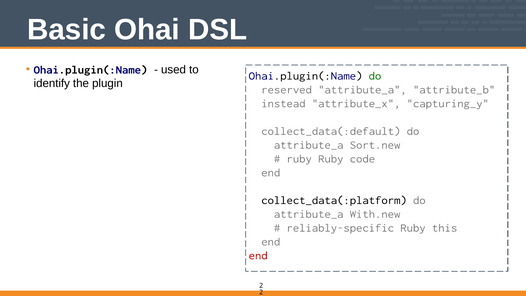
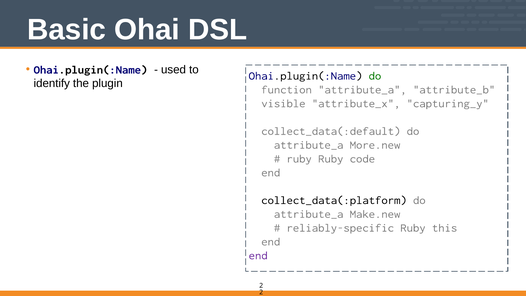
reserved: reserved -> function
instead: instead -> visible
Sort.new: Sort.new -> More.new
With.new: With.new -> Make.new
end at (258, 255) colour: red -> purple
